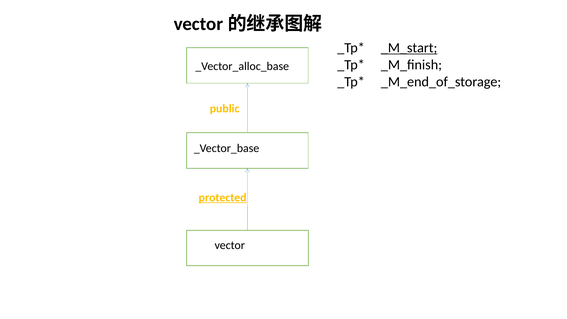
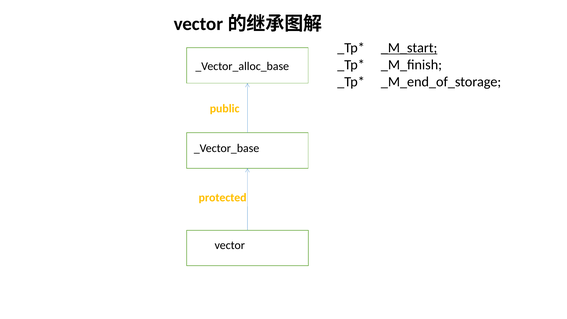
protected underline: present -> none
